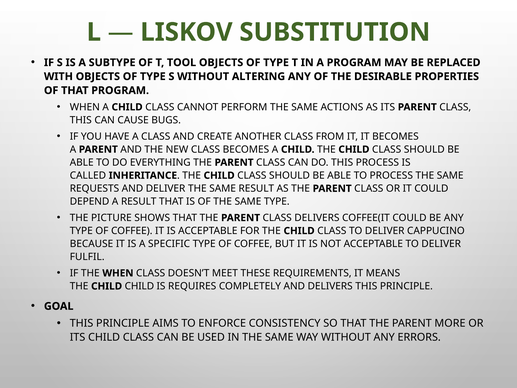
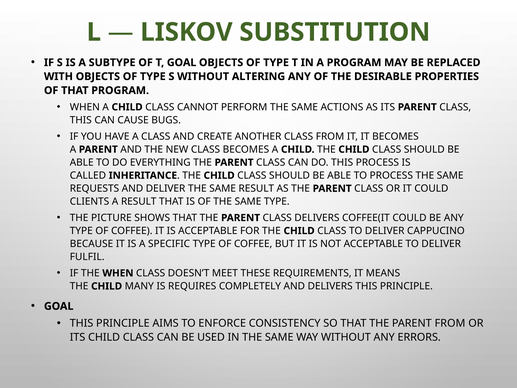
T TOOL: TOOL -> GOAL
DEPEND: DEPEND -> CLIENTS
CHILD CHILD: CHILD -> MANY
PARENT MORE: MORE -> FROM
